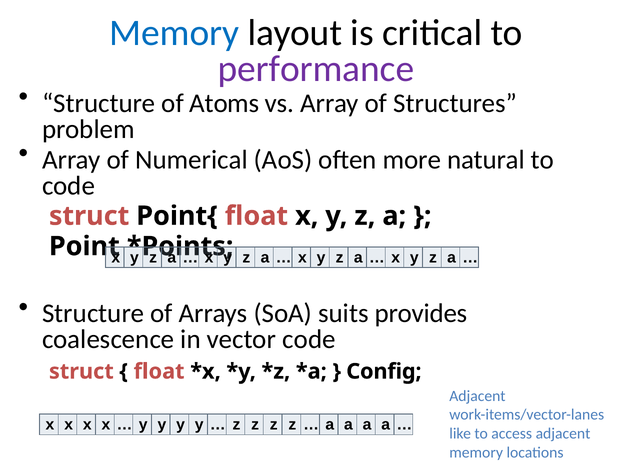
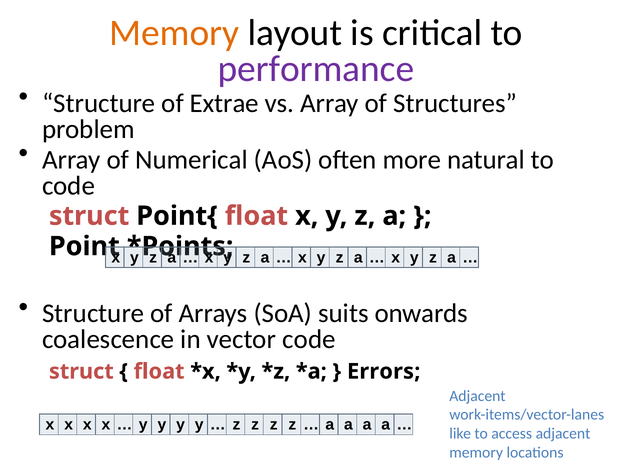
Memory at (174, 33) colour: blue -> orange
Atoms: Atoms -> Extrae
provides: provides -> onwards
Config: Config -> Errors
